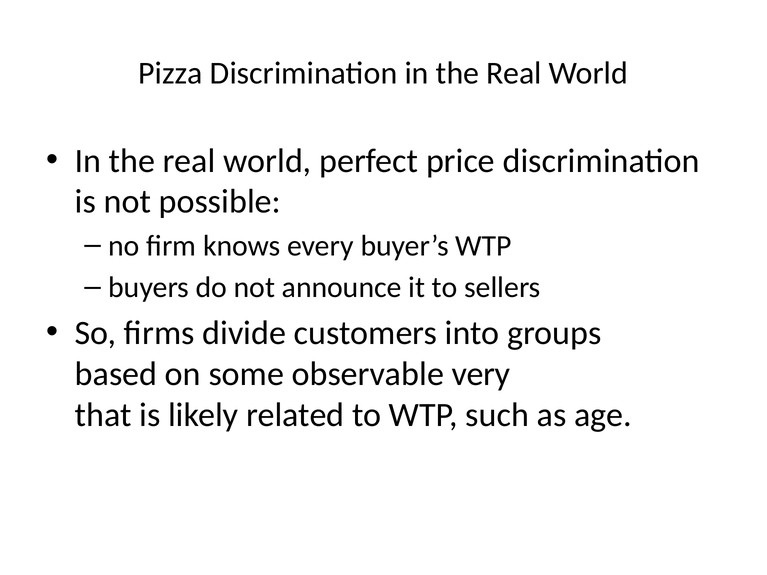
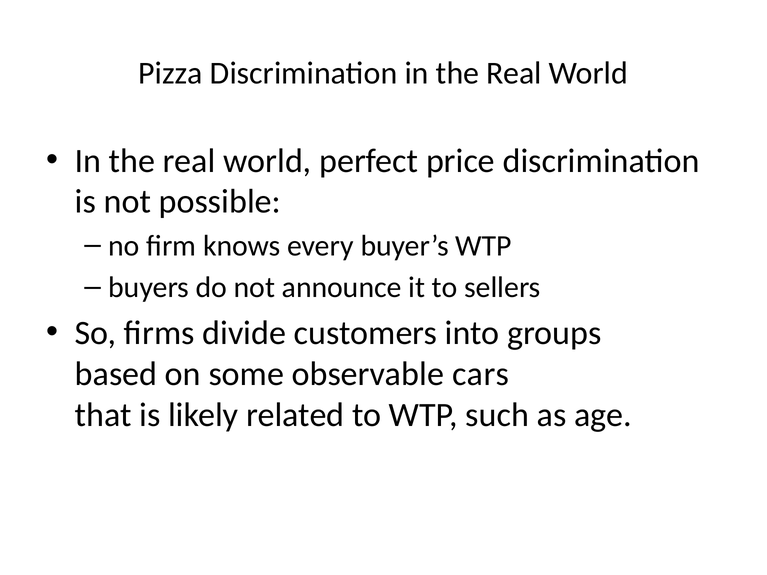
very: very -> cars
